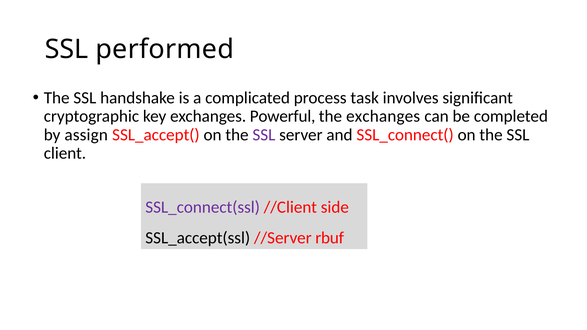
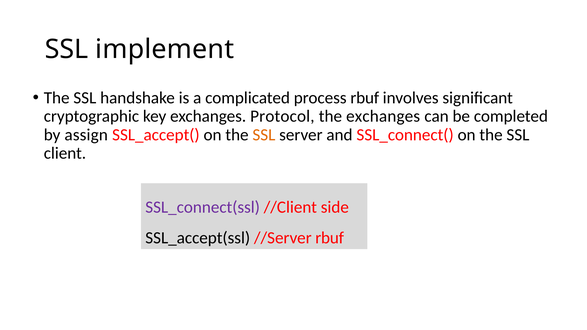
performed: performed -> implement
process task: task -> rbuf
Powerful: Powerful -> Protocol
SSL at (264, 135) colour: purple -> orange
